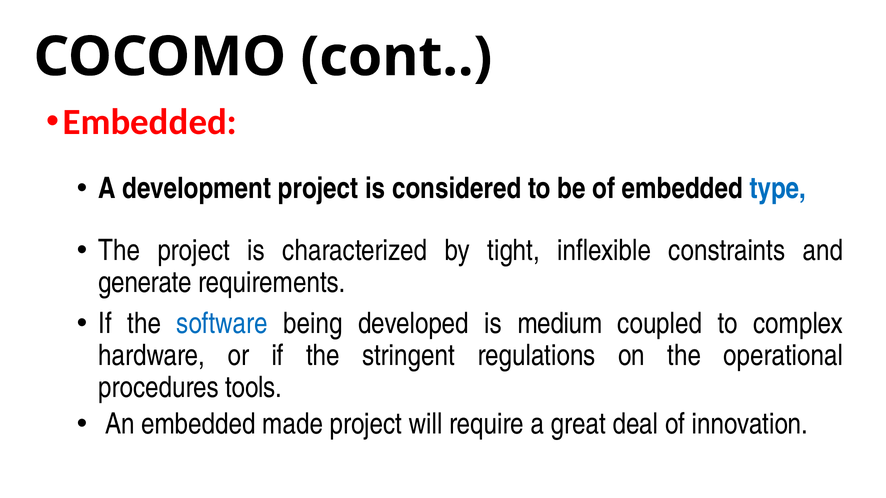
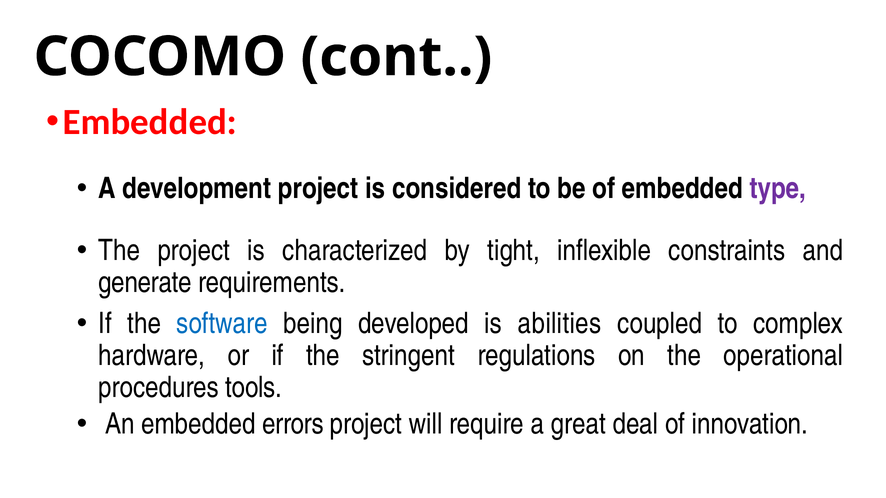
type colour: blue -> purple
medium: medium -> abilities
made: made -> errors
